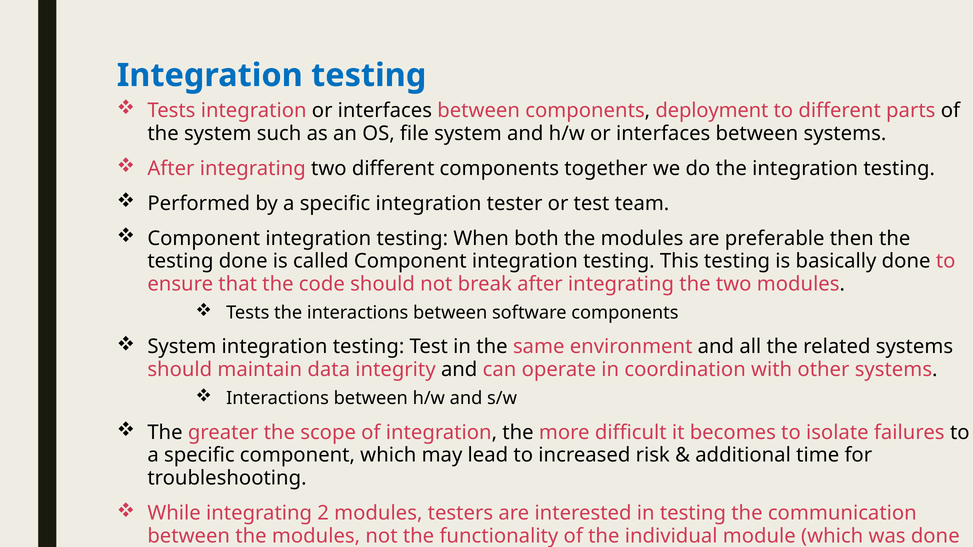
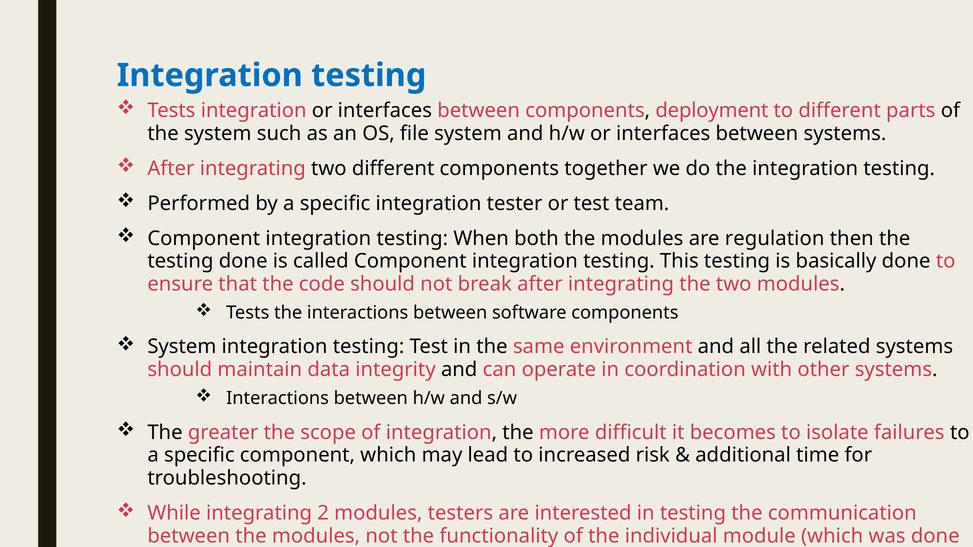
preferable: preferable -> regulation
